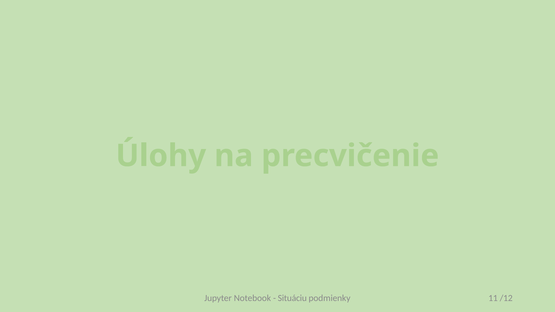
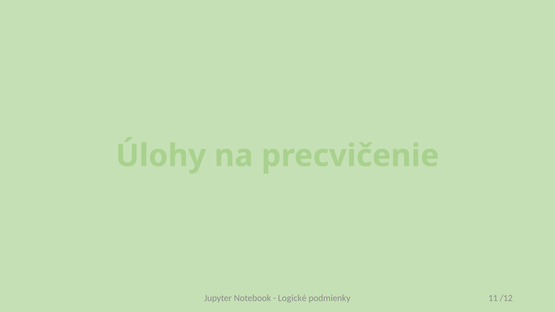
Situáciu: Situáciu -> Logické
